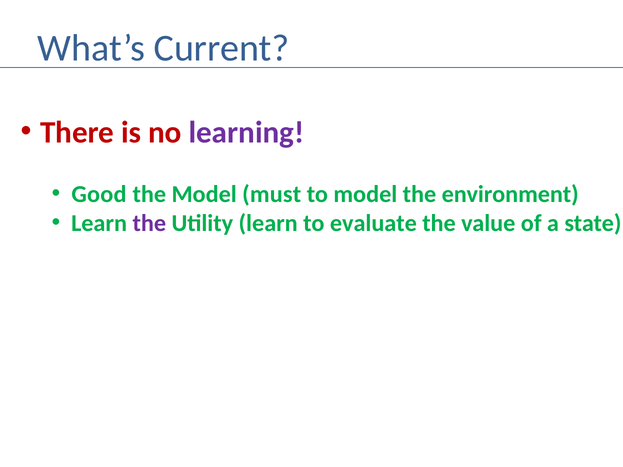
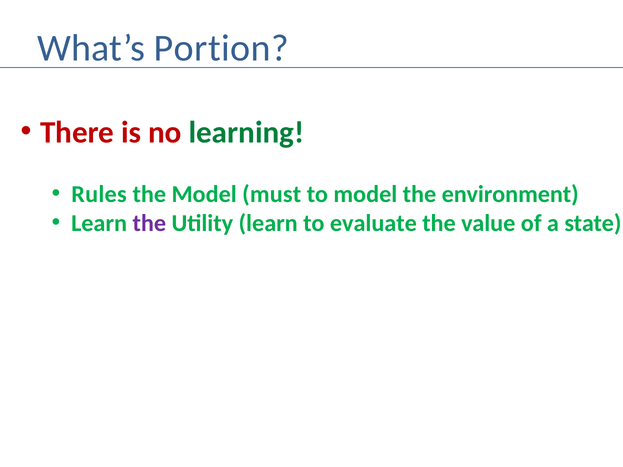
Current: Current -> Portion
learning colour: purple -> green
Good: Good -> Rules
